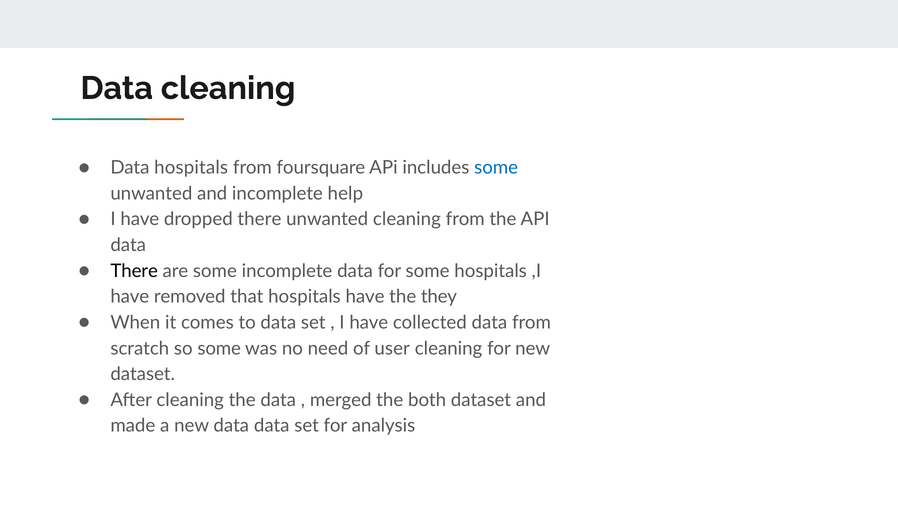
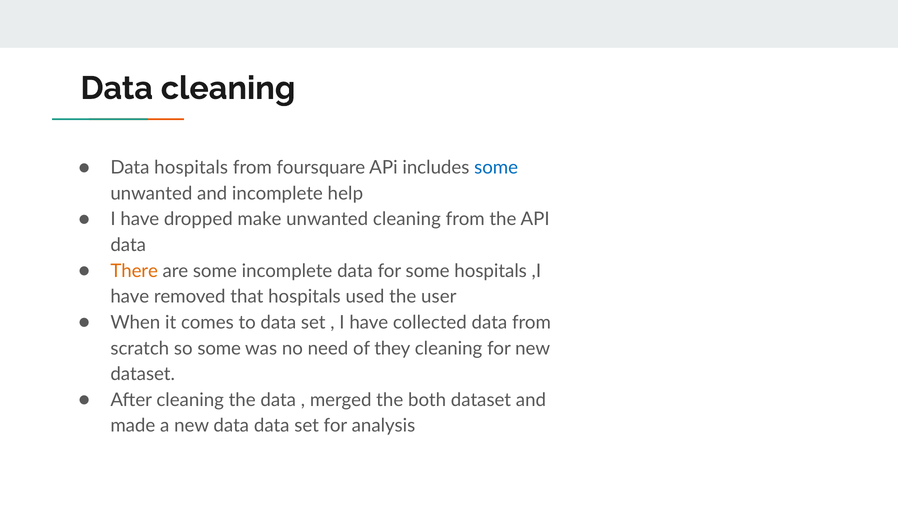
dropped there: there -> make
There at (134, 271) colour: black -> orange
hospitals have: have -> used
they: they -> user
user: user -> they
